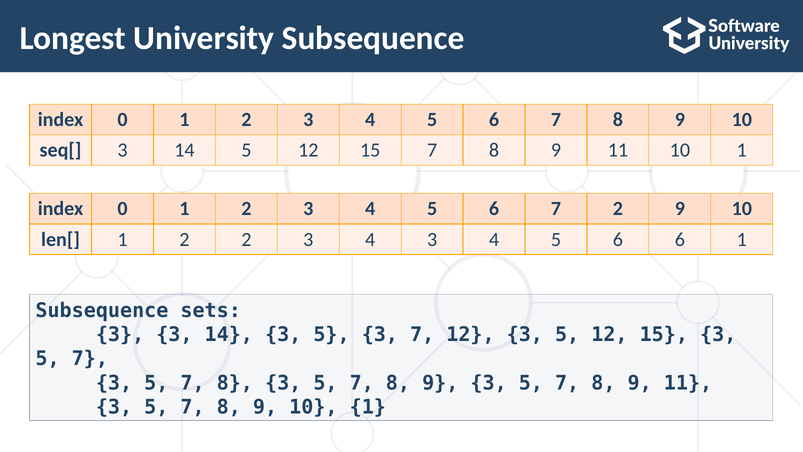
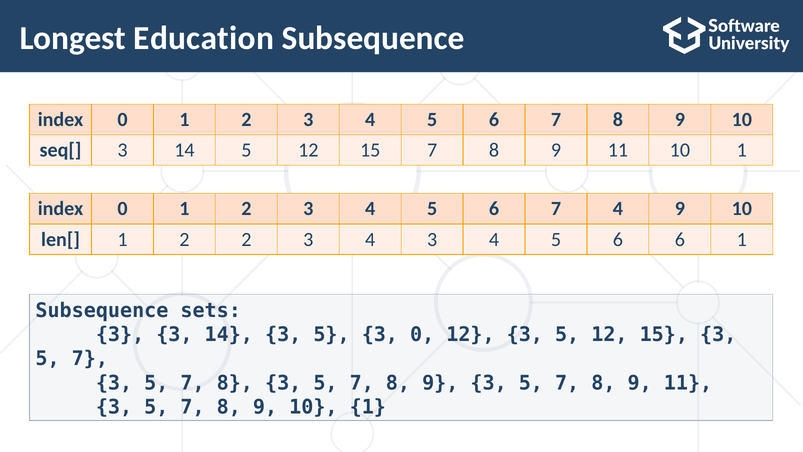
University: University -> Education
7 2: 2 -> 4
3 7: 7 -> 0
